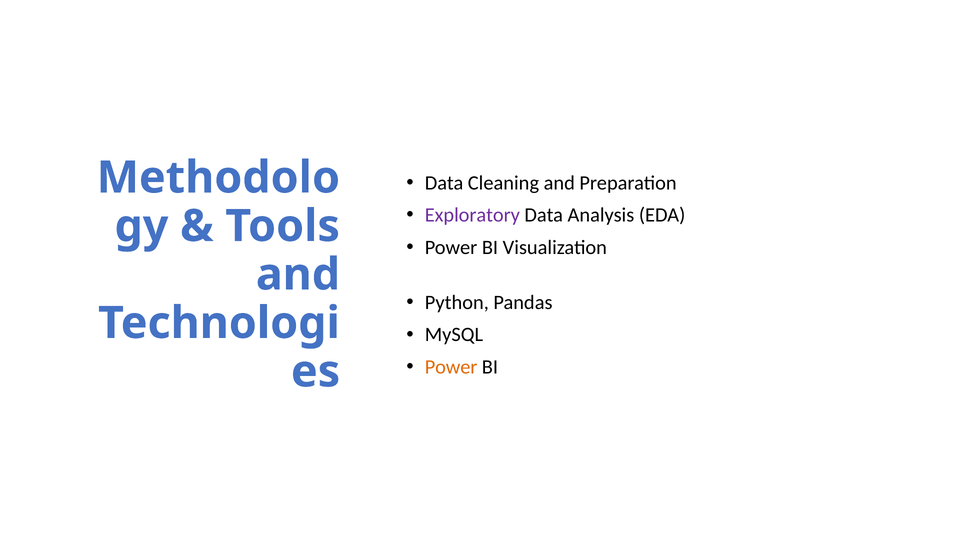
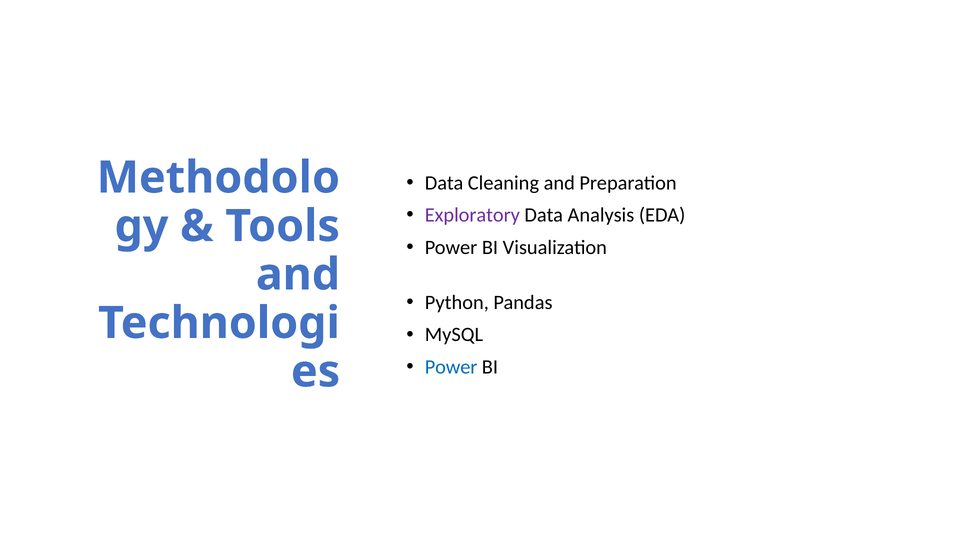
Power at (451, 367) colour: orange -> blue
